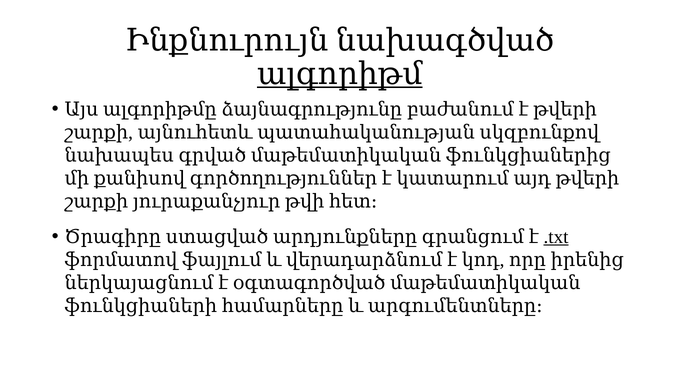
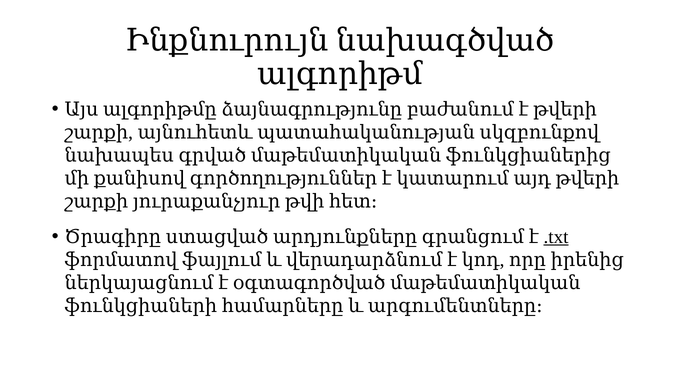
ալգորիթմ underline: present -> none
